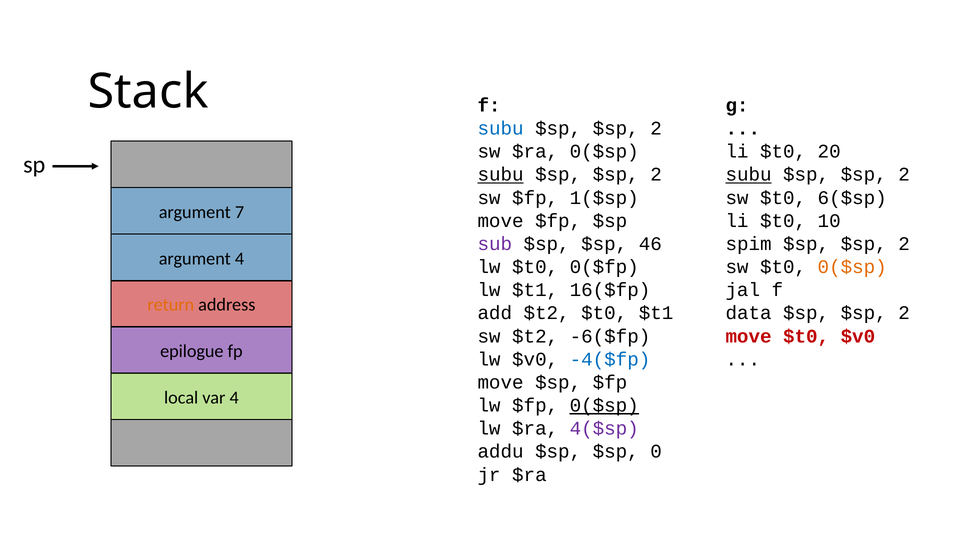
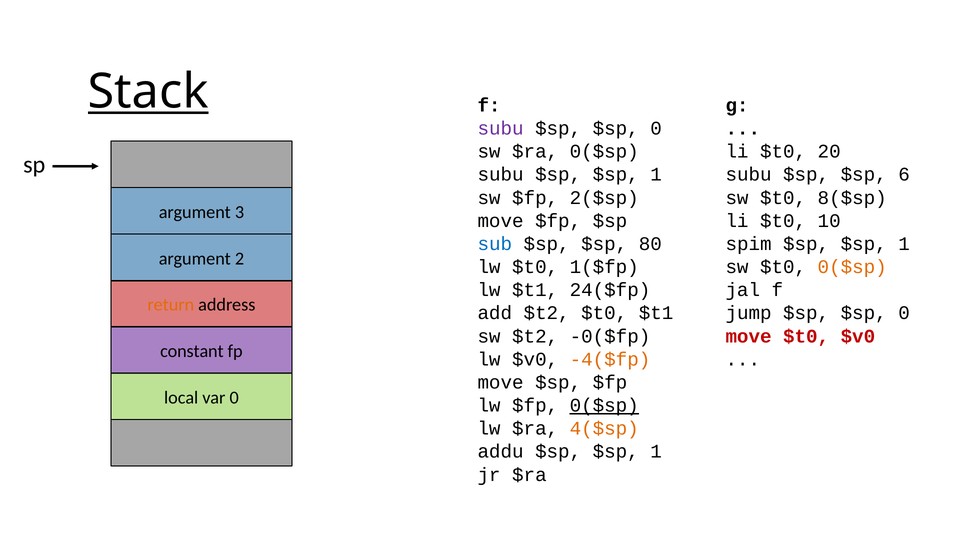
Stack underline: none -> present
subu at (501, 128) colour: blue -> purple
2 at (656, 128): 2 -> 0
subu at (501, 174) underline: present -> none
2 at (656, 174): 2 -> 1
subu at (749, 174) underline: present -> none
2 at (904, 174): 2 -> 6
1($sp: 1($sp -> 2($sp
6($sp: 6($sp -> 8($sp
7: 7 -> 3
sub colour: purple -> blue
46: 46 -> 80
2 at (904, 244): 2 -> 1
argument 4: 4 -> 2
0($fp: 0($fp -> 1($fp
16($fp: 16($fp -> 24($fp
data: data -> jump
2 at (904, 313): 2 -> 0
-6($fp: -6($fp -> -0($fp
epilogue: epilogue -> constant
-4($fp colour: blue -> orange
var 4: 4 -> 0
4($sp colour: purple -> orange
addu $sp $sp 0: 0 -> 1
